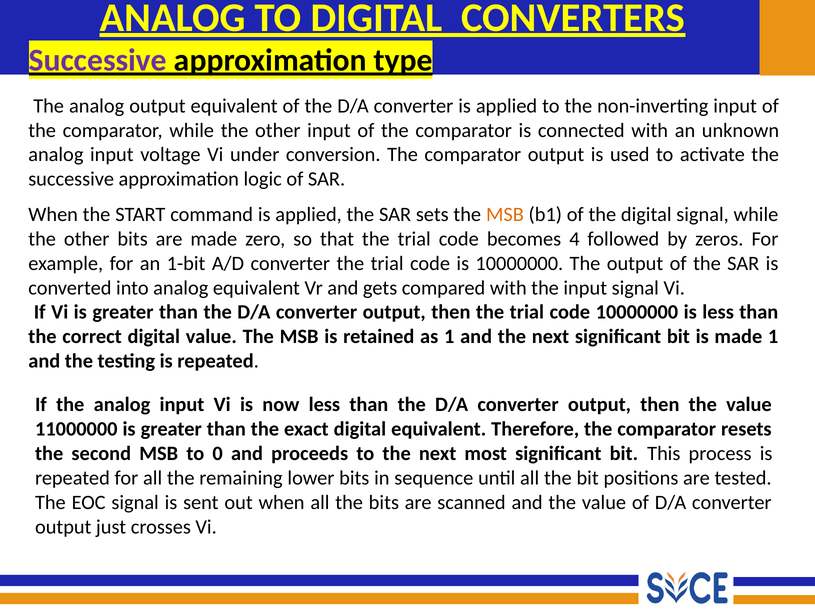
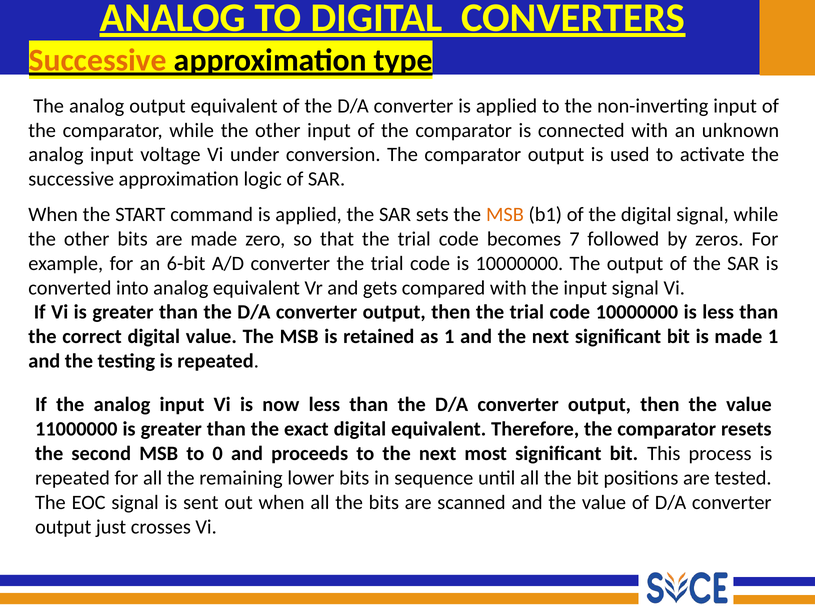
Successive at (98, 60) colour: purple -> orange
4: 4 -> 7
1-bit: 1-bit -> 6-bit
